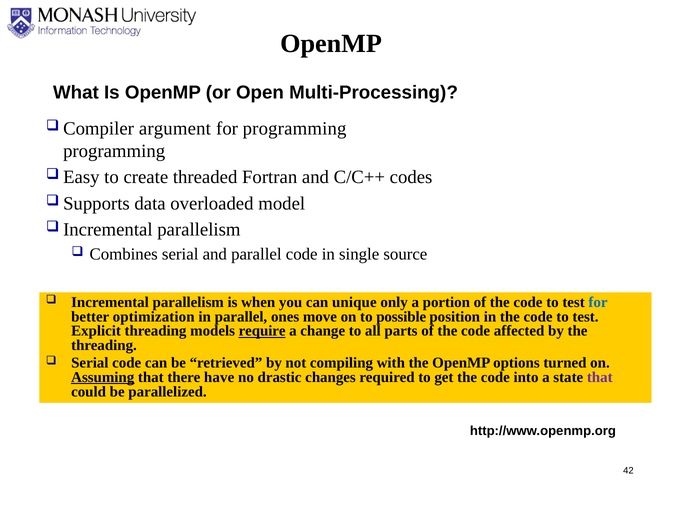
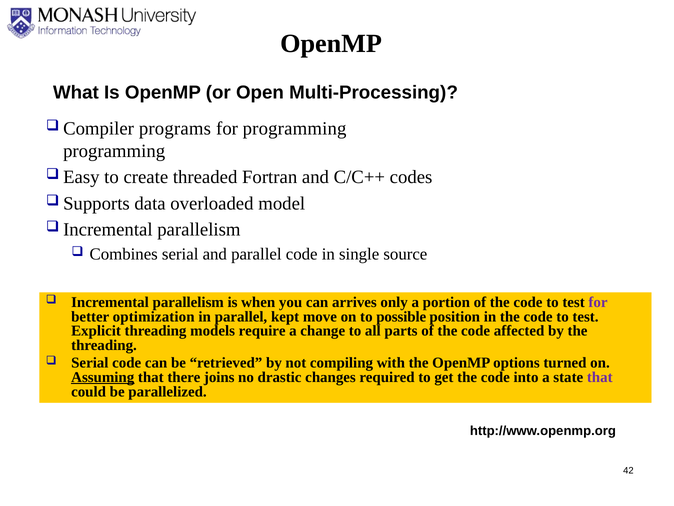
argument: argument -> programs
unique: unique -> arrives
for at (598, 302) colour: blue -> purple
ones: ones -> kept
require underline: present -> none
have: have -> joins
